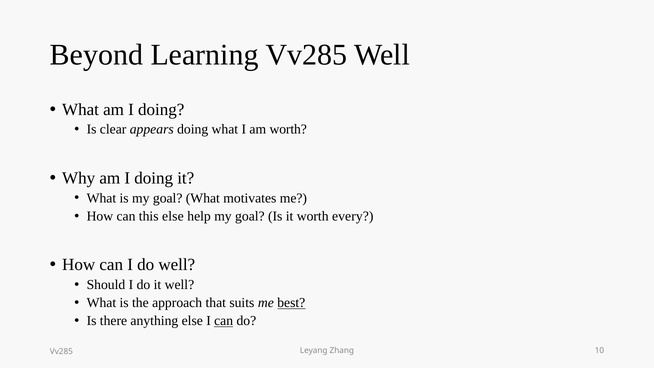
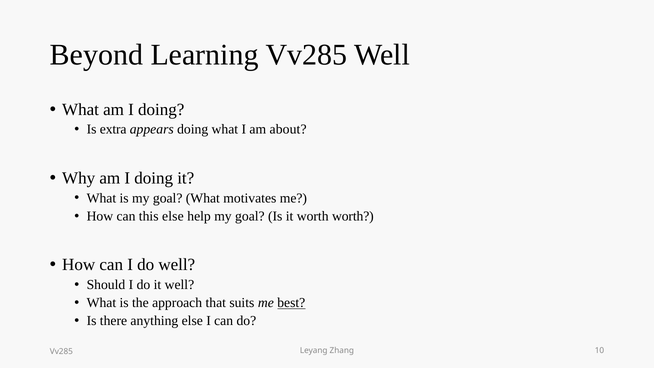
clear: clear -> extra
am worth: worth -> about
worth every: every -> worth
can at (224, 321) underline: present -> none
